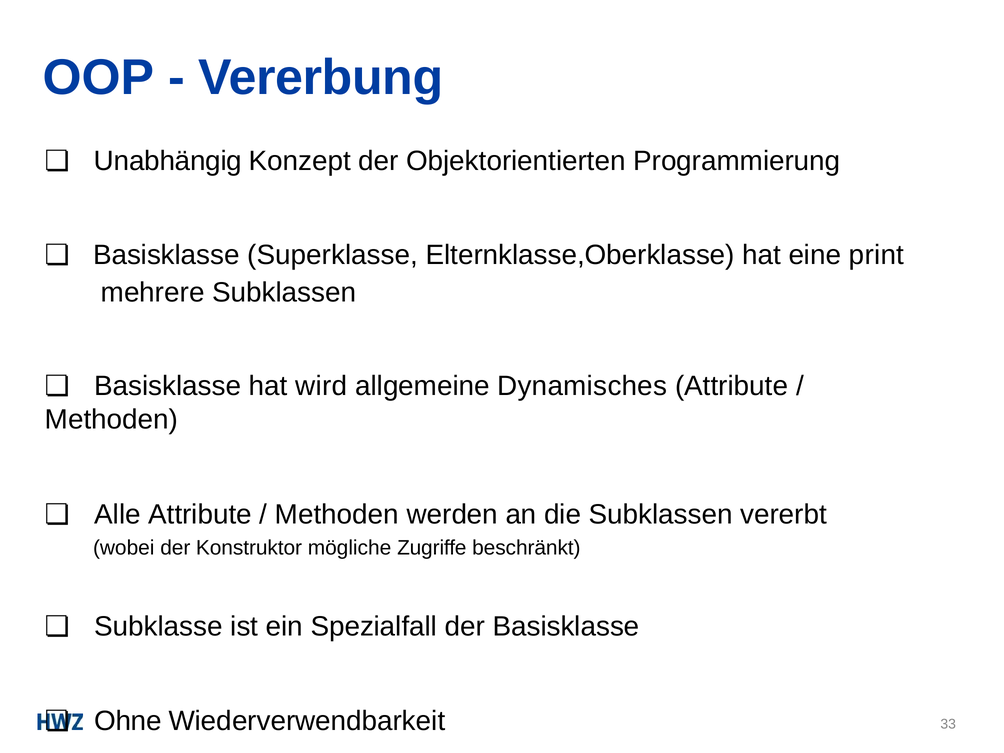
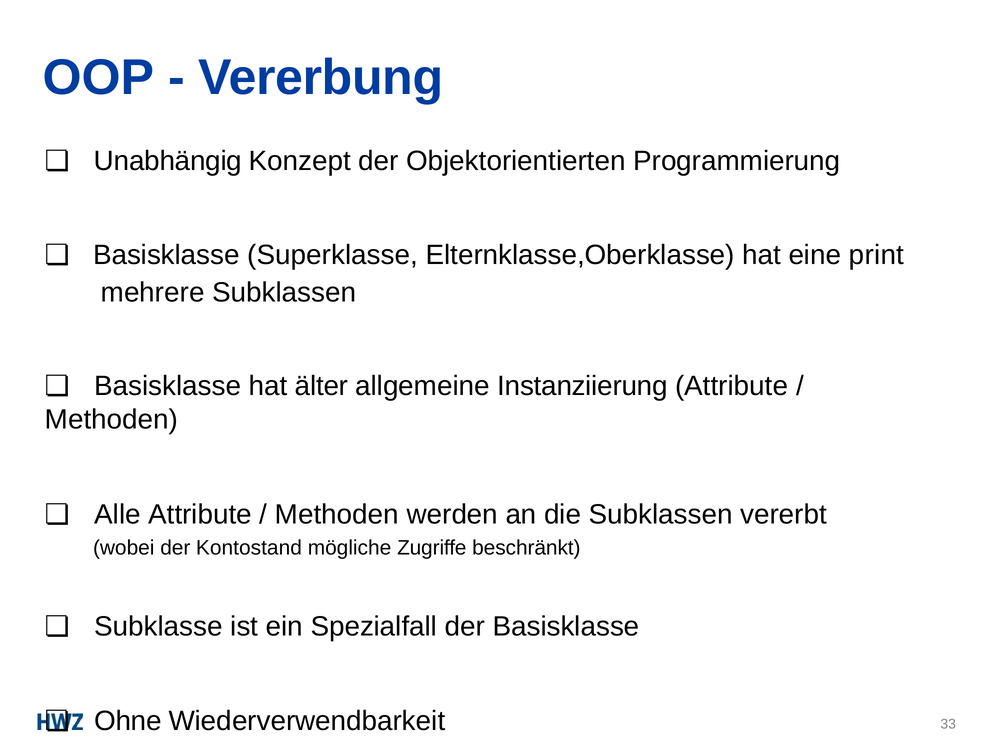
wird: wird -> älter
Dynamisches: Dynamisches -> Instanziierung
Konstruktor: Konstruktor -> Kontostand
